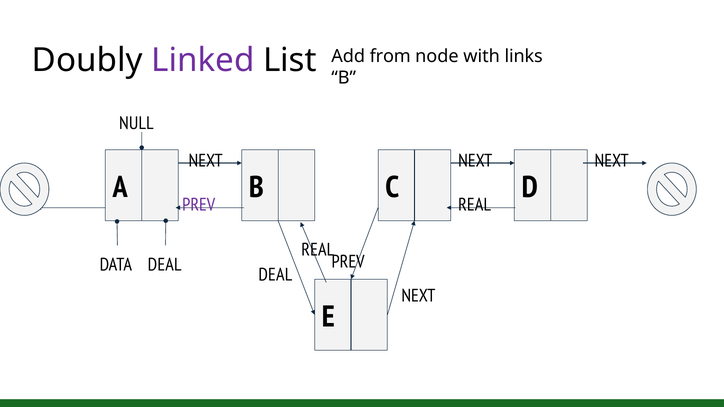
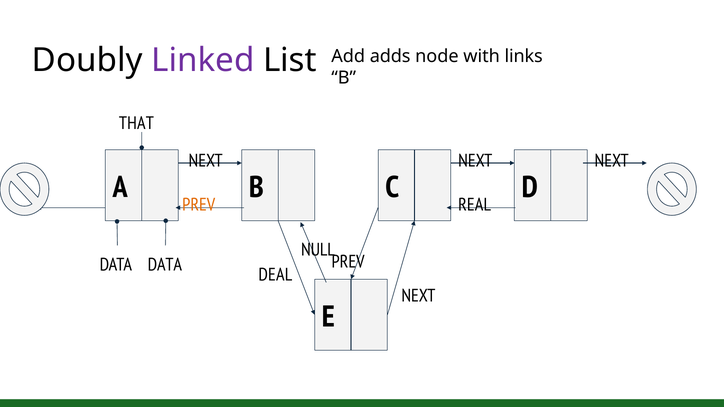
from: from -> adds
NULL: NULL -> THAT
PREV at (199, 205) colour: purple -> orange
REAL at (318, 250): REAL -> NULL
DATA DEAL: DEAL -> DATA
